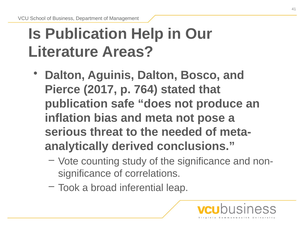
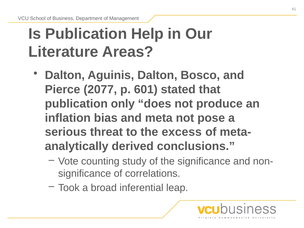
2017: 2017 -> 2077
764: 764 -> 601
safe: safe -> only
needed: needed -> excess
